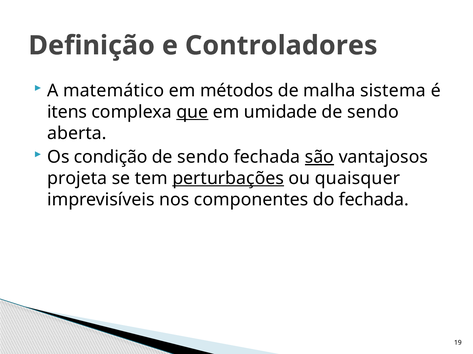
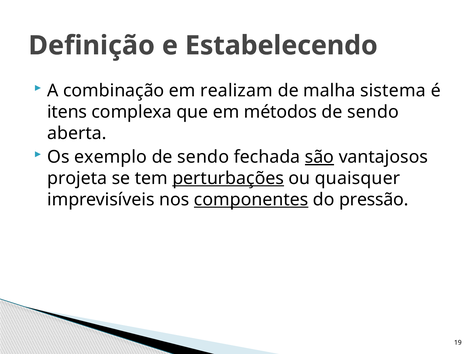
Controladores: Controladores -> Estabelecendo
matemático: matemático -> combinação
métodos: métodos -> realizam
que underline: present -> none
umidade: umidade -> métodos
condição: condição -> exemplo
componentes underline: none -> present
do fechada: fechada -> pressão
